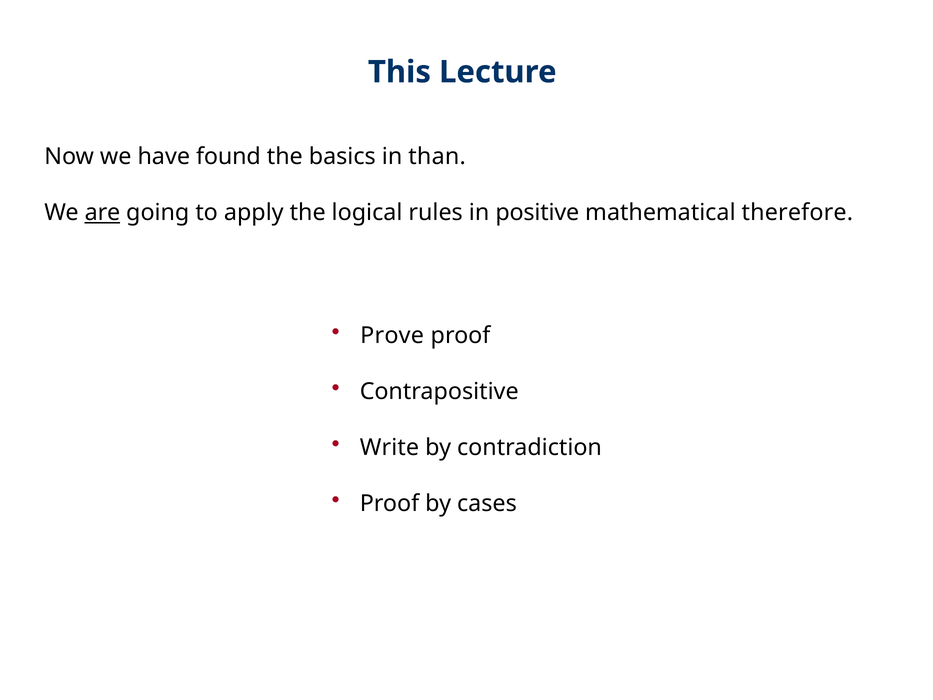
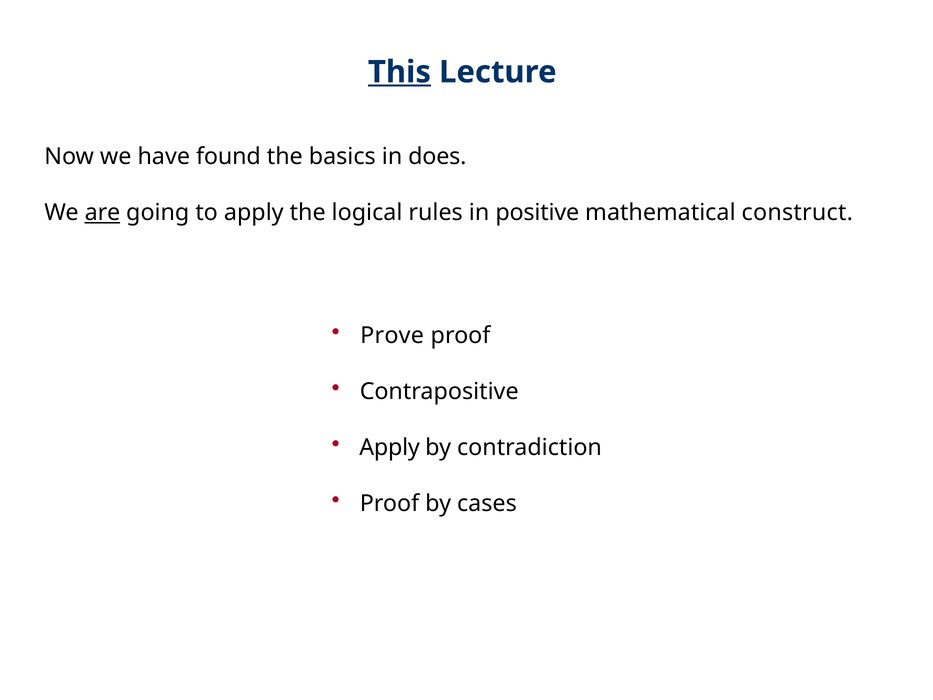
This underline: none -> present
than: than -> does
therefore: therefore -> construct
Write at (389, 448): Write -> Apply
